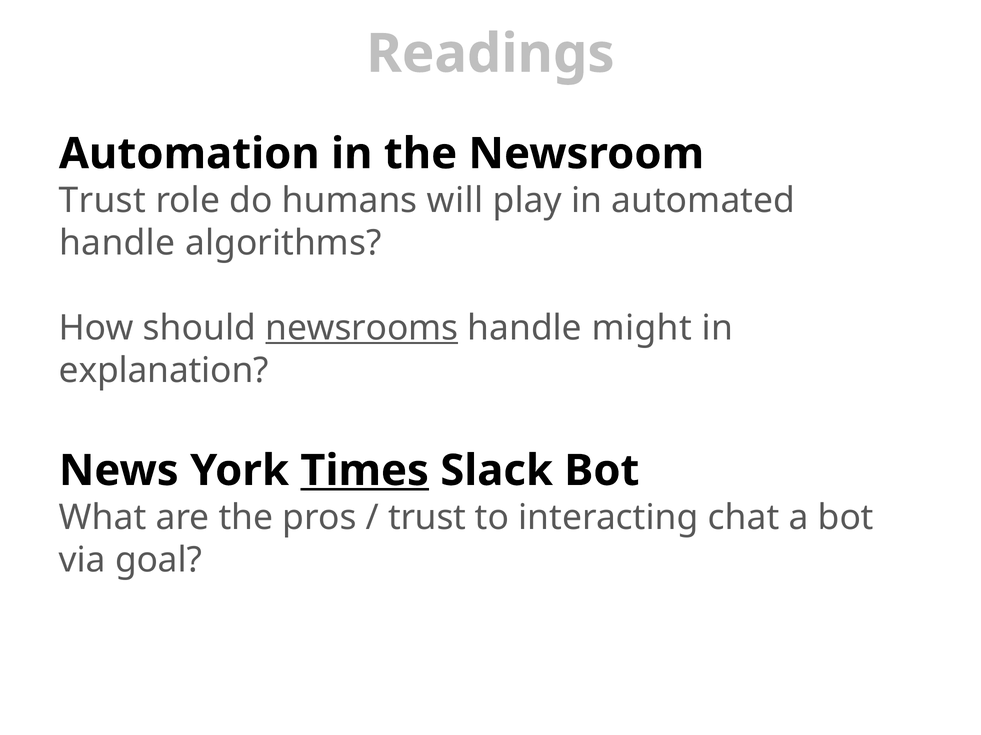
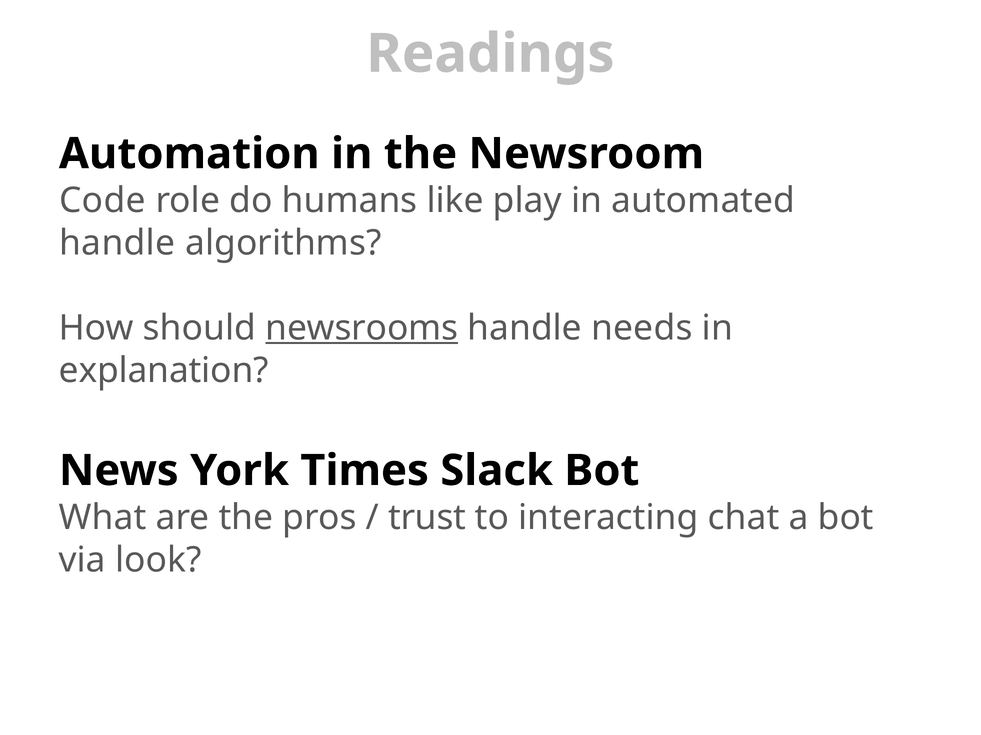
Trust at (102, 201): Trust -> Code
will: will -> like
might: might -> needs
Times underline: present -> none
goal: goal -> look
